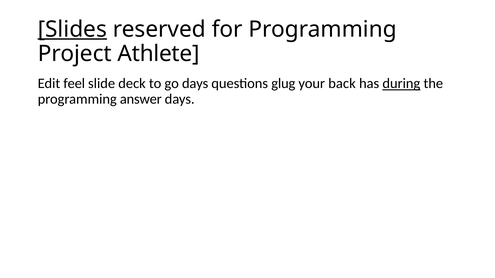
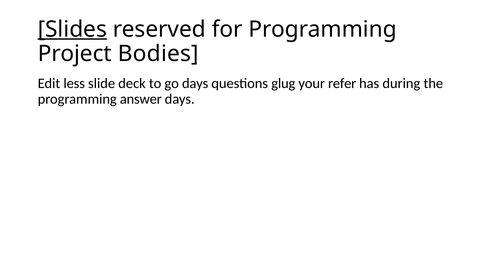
Athlete: Athlete -> Bodies
feel: feel -> less
back: back -> refer
during underline: present -> none
